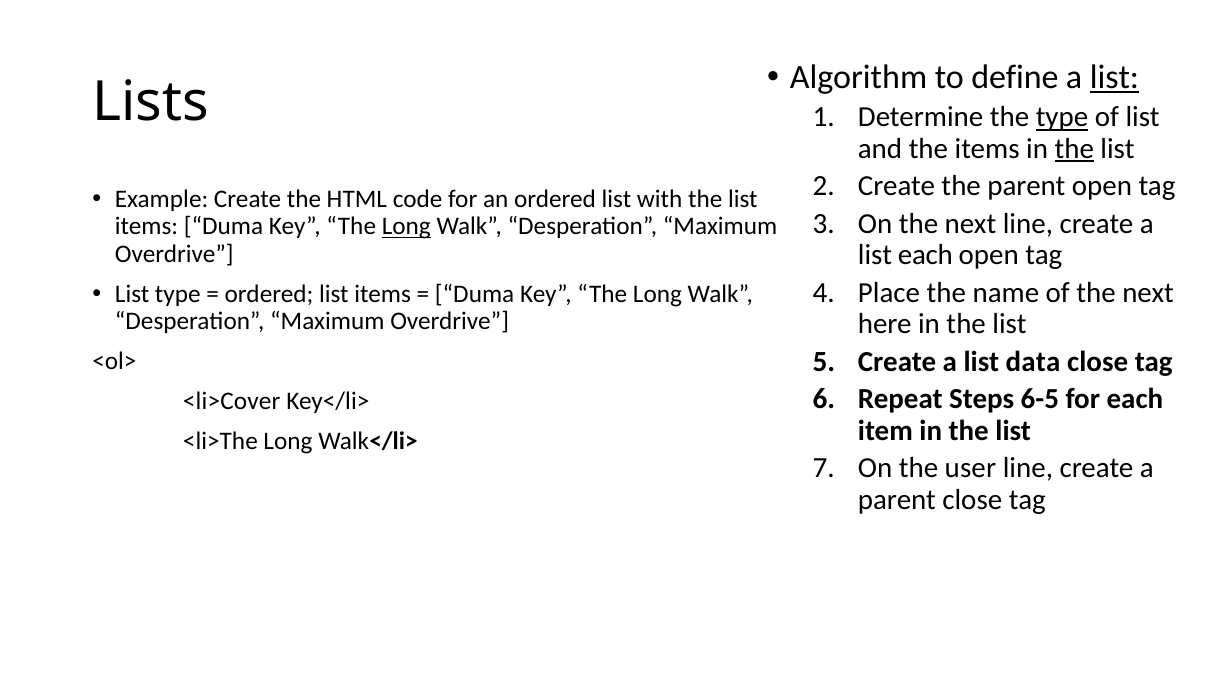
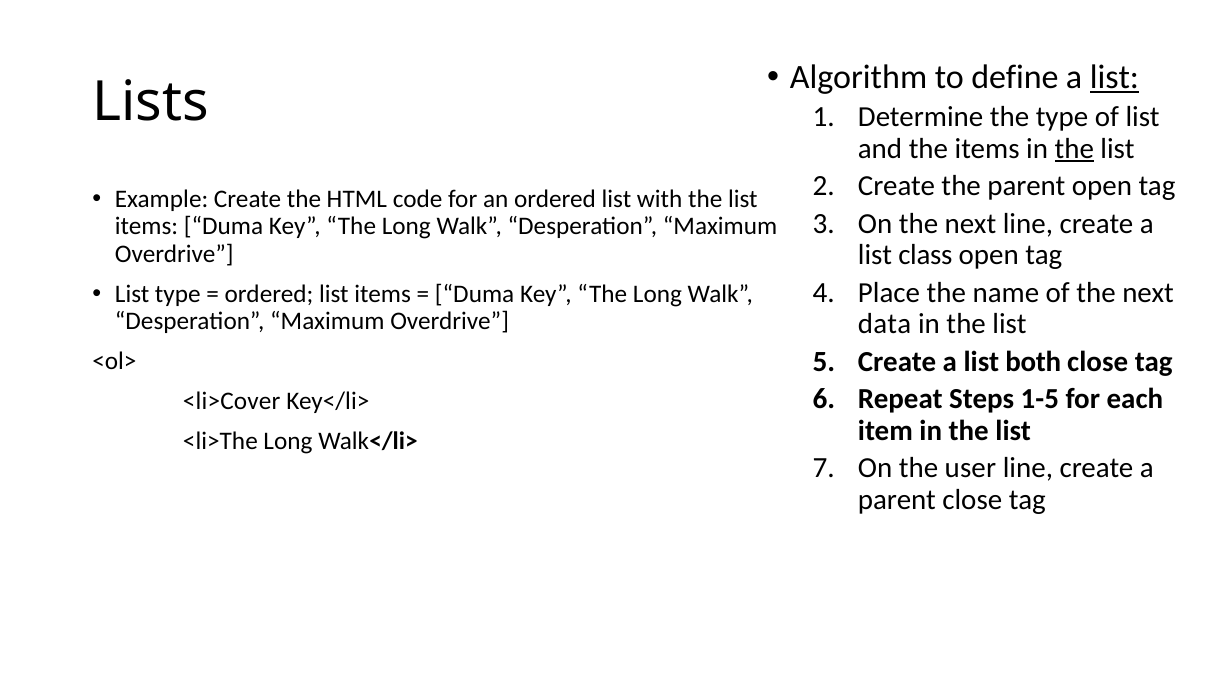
type at (1062, 117) underline: present -> none
Long at (406, 226) underline: present -> none
list each: each -> class
here: here -> data
data: data -> both
6-5: 6-5 -> 1-5
